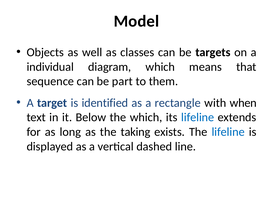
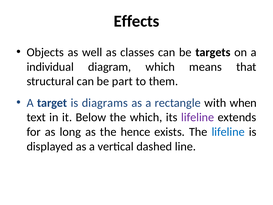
Model: Model -> Effects
sequence: sequence -> structural
identified: identified -> diagrams
lifeline at (198, 117) colour: blue -> purple
taking: taking -> hence
